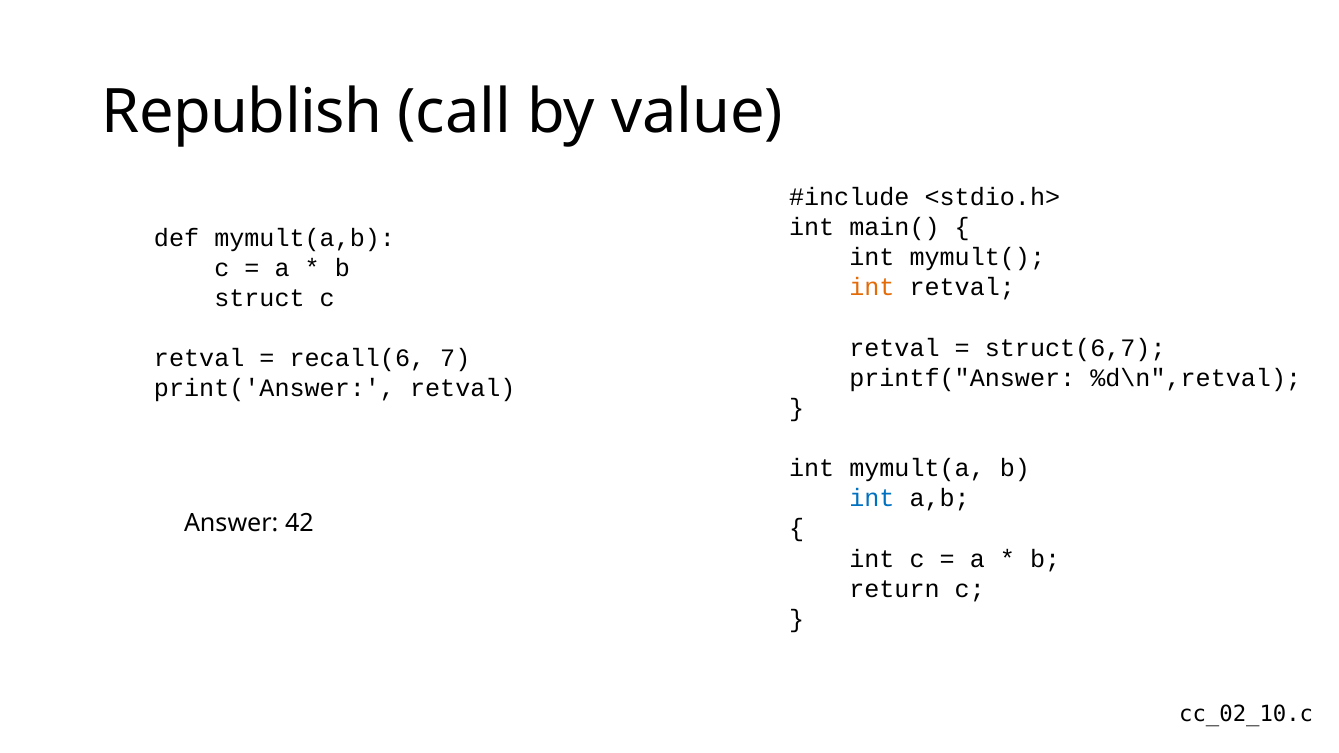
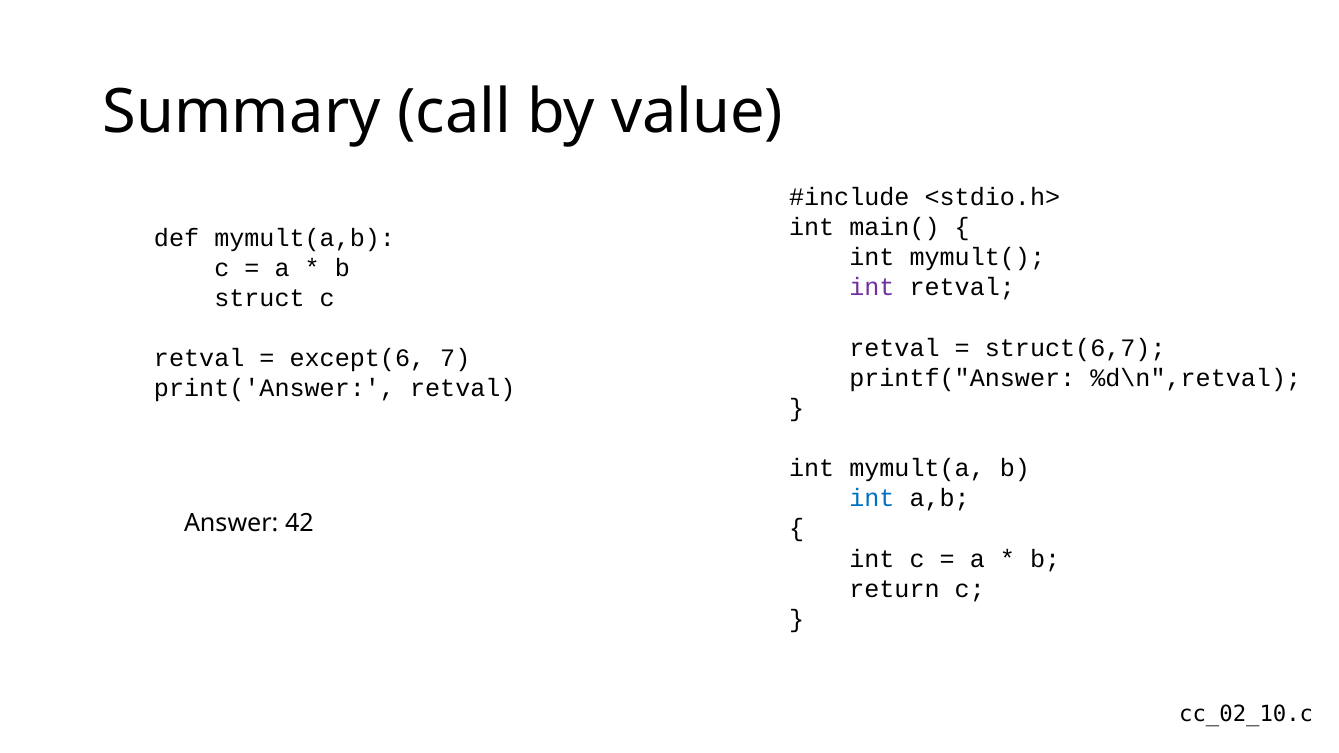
Republish: Republish -> Summary
int at (872, 288) colour: orange -> purple
recall(6: recall(6 -> except(6
